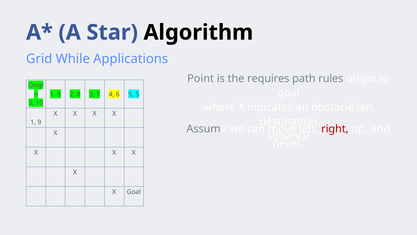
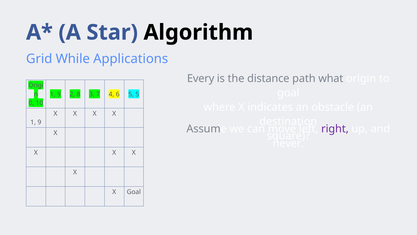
Point: Point -> Every
requires: requires -> distance
rules: rules -> what
right colour: red -> purple
